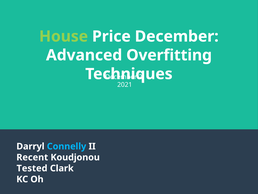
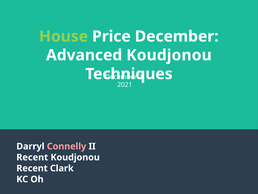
Advanced Overfitting: Overfitting -> Koudjonou
Connelly colour: light blue -> pink
Tested at (32, 168): Tested -> Recent
